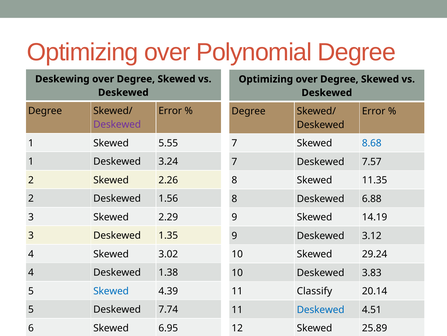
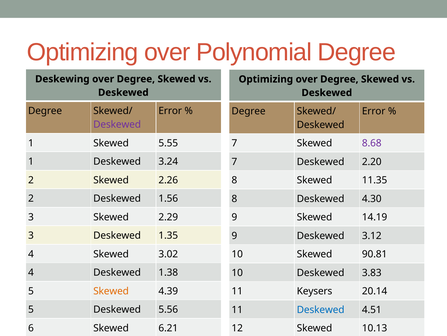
8.68 colour: blue -> purple
7.57: 7.57 -> 2.20
6.88: 6.88 -> 4.30
29.24: 29.24 -> 90.81
Skewed at (111, 290) colour: blue -> orange
Classify: Classify -> Keysers
7.74: 7.74 -> 5.56
6.95: 6.95 -> 6.21
25.89: 25.89 -> 10.13
